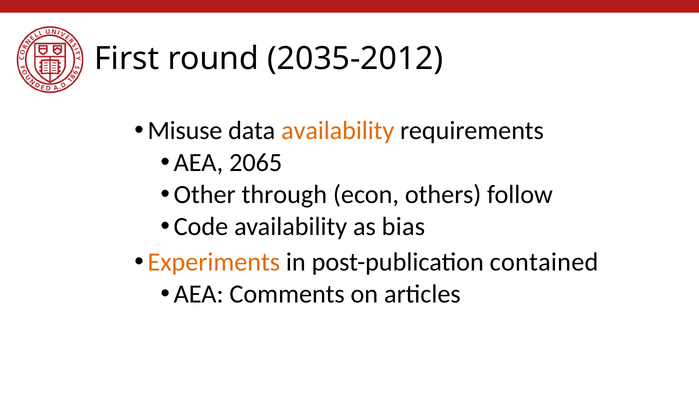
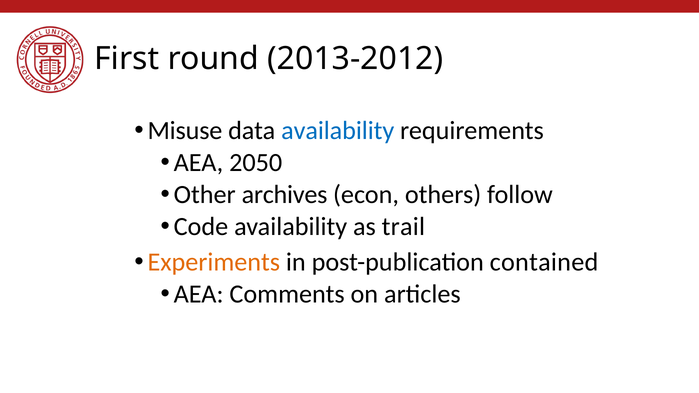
2035-2012: 2035-2012 -> 2013-2012
availability at (338, 131) colour: orange -> blue
2065: 2065 -> 2050
through: through -> archives
bias: bias -> trail
